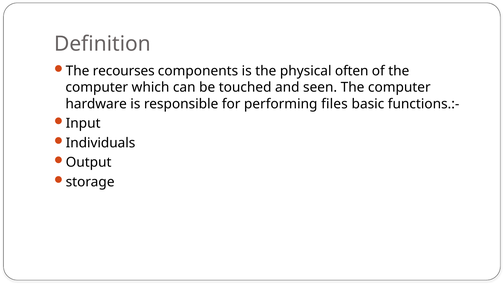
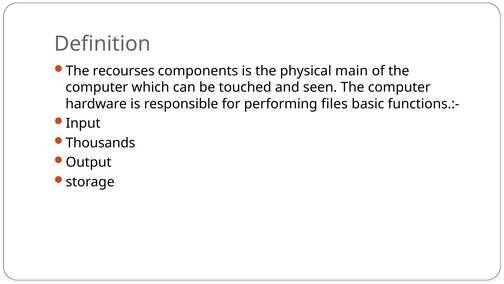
often: often -> main
Individuals: Individuals -> Thousands
